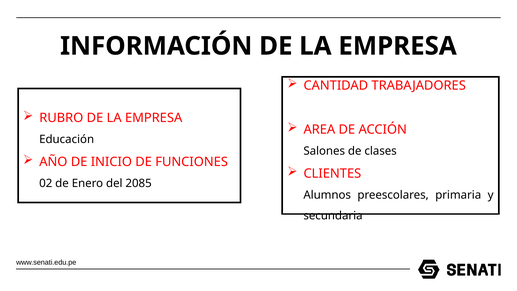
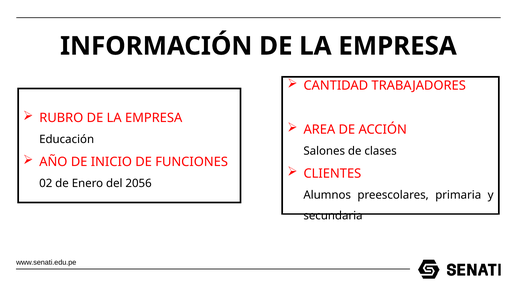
2085: 2085 -> 2056
